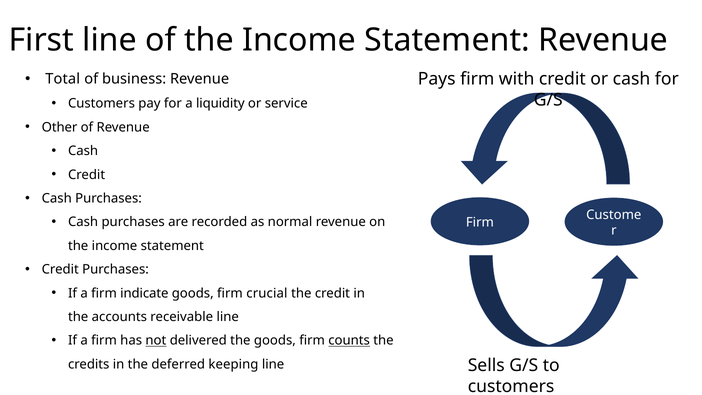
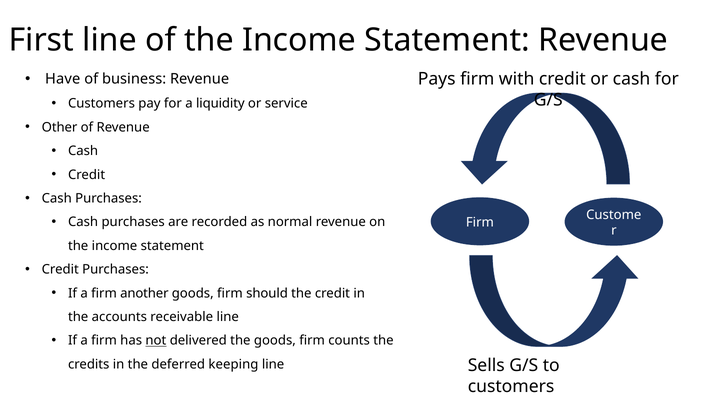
Total: Total -> Have
indicate: indicate -> another
crucial: crucial -> should
counts underline: present -> none
